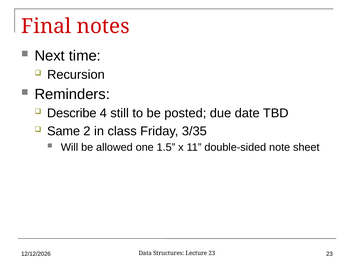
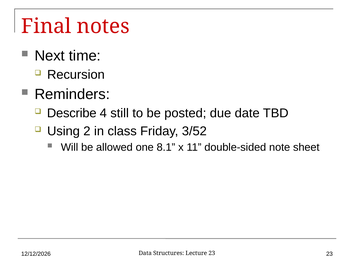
Same: Same -> Using
3/35: 3/35 -> 3/52
1.5: 1.5 -> 8.1
